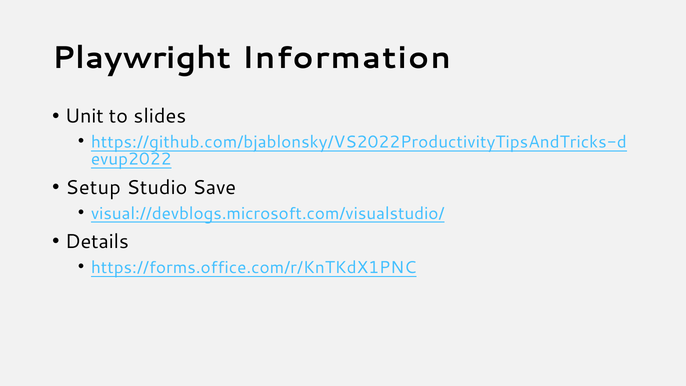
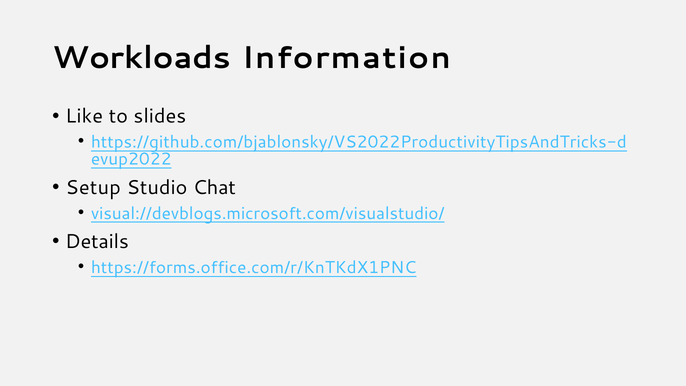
Playwright: Playwright -> Workloads
Unit: Unit -> Like
Save: Save -> Chat
